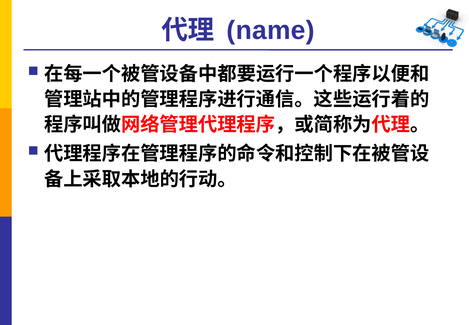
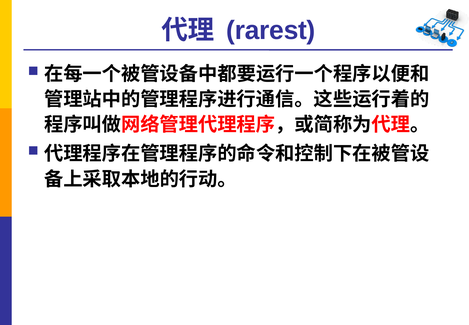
name: name -> rarest
